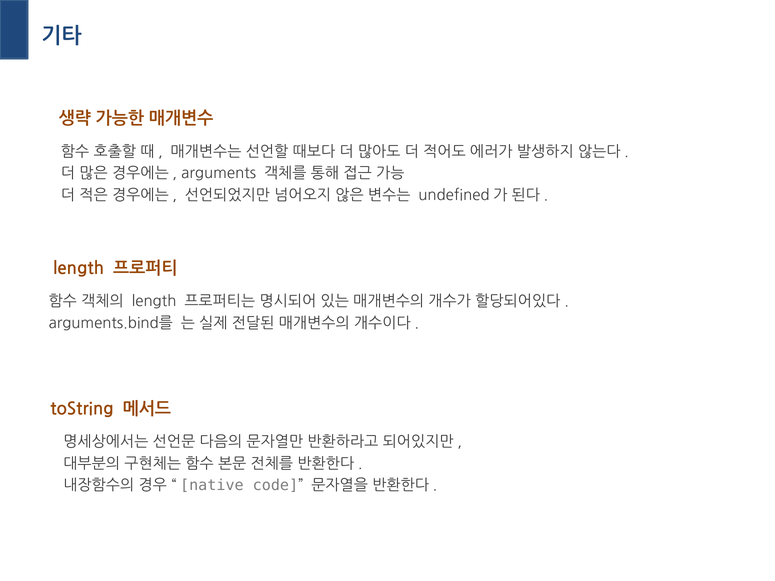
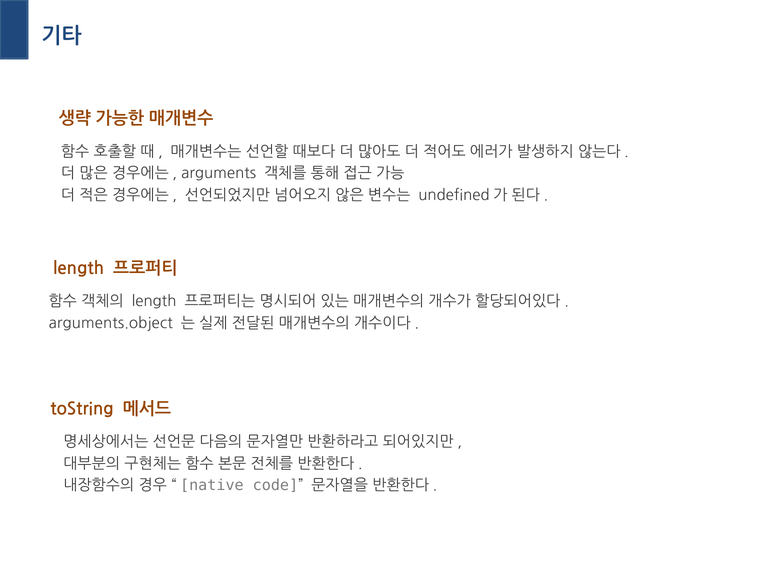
arguments.bind를: arguments.bind를 -> arguments.object
